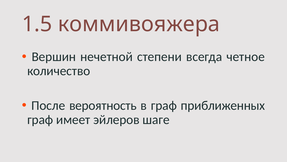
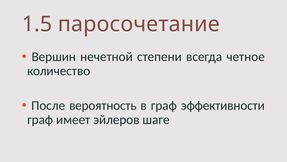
коммивояжера: коммивояжера -> паросочетание
приближенных: приближенных -> эффективности
